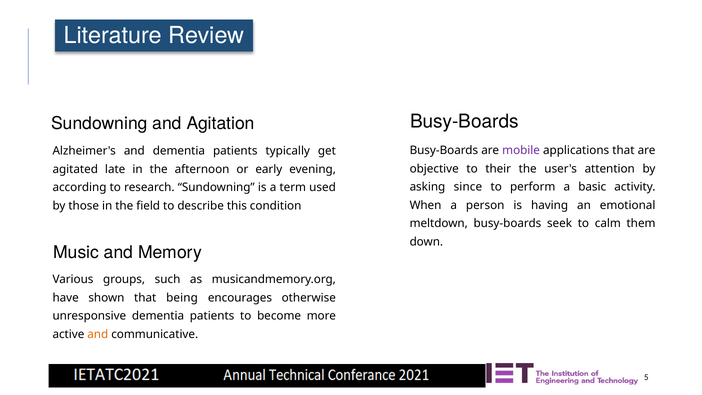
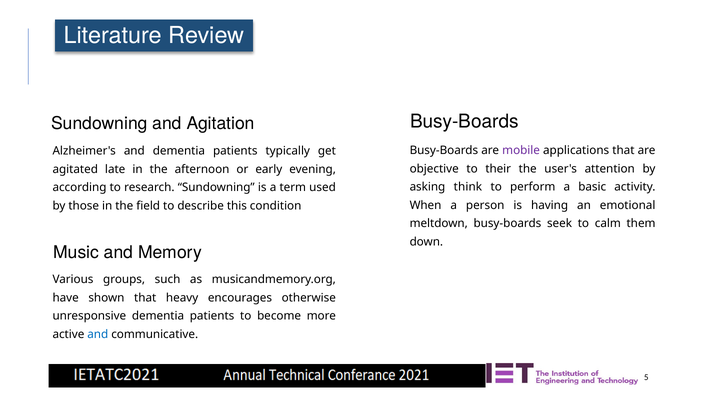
since: since -> think
being: being -> heavy
and at (98, 334) colour: orange -> blue
